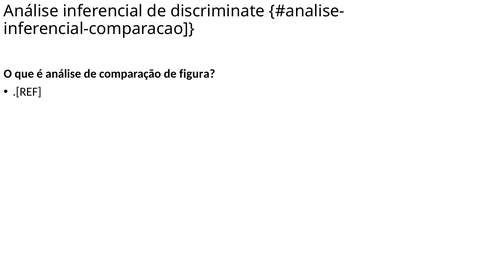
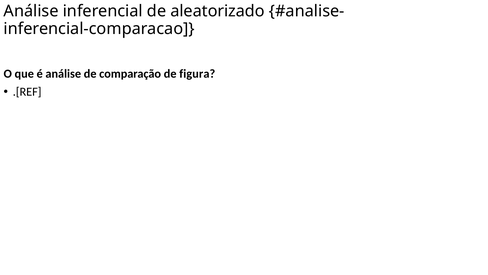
discriminate: discriminate -> aleatorizado
